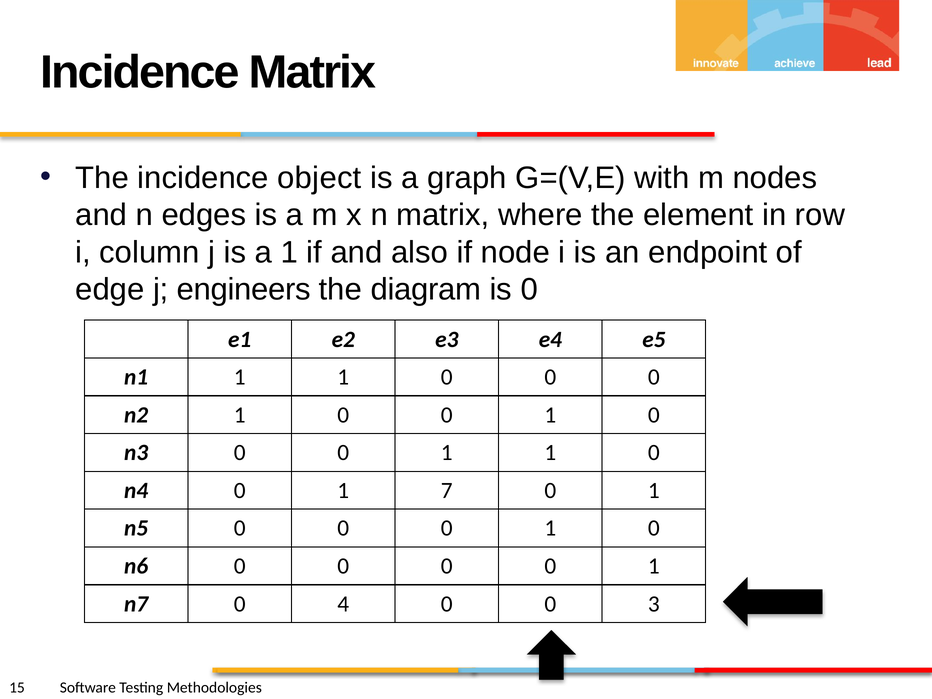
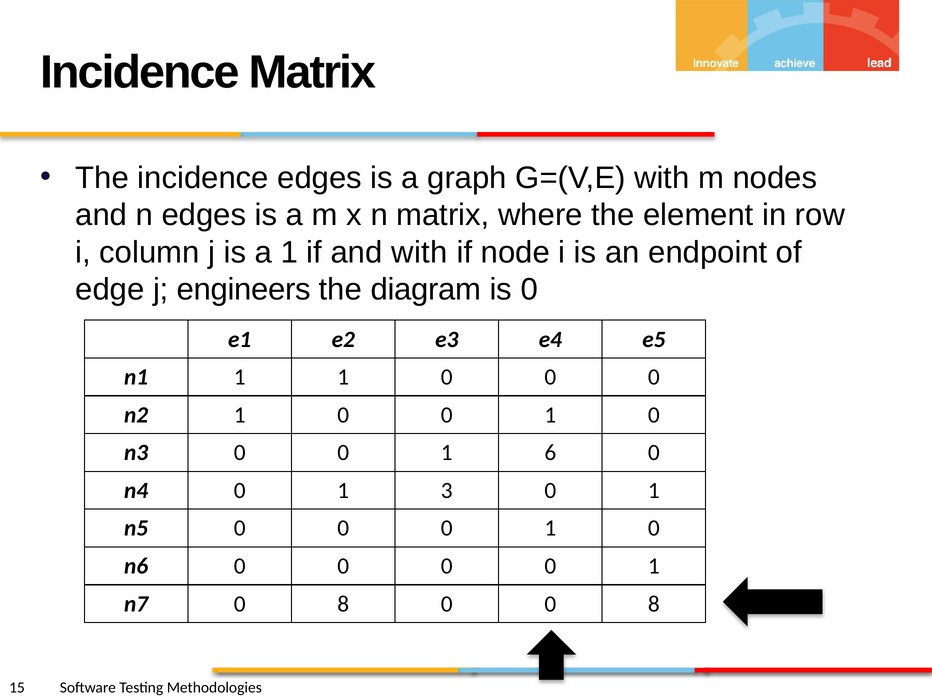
incidence object: object -> edges
and also: also -> with
0 1 1: 1 -> 6
7: 7 -> 3
n7 0 4: 4 -> 8
0 0 3: 3 -> 8
